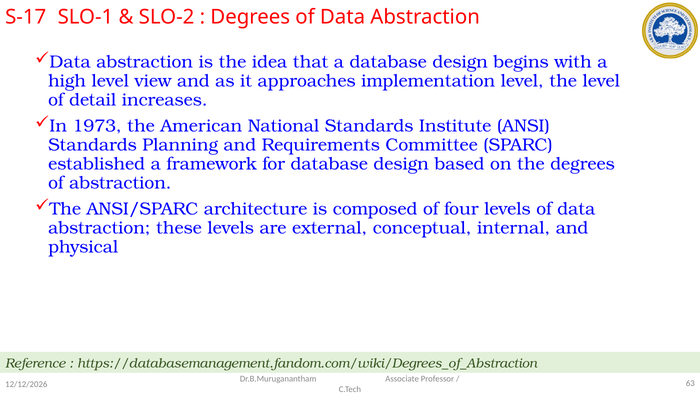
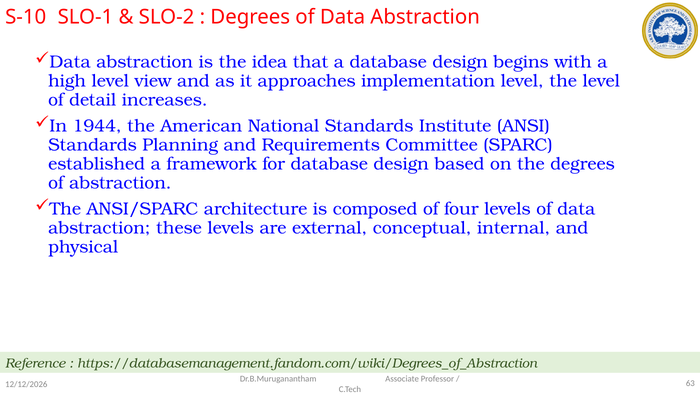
S-17: S-17 -> S-10
1973: 1973 -> 1944
